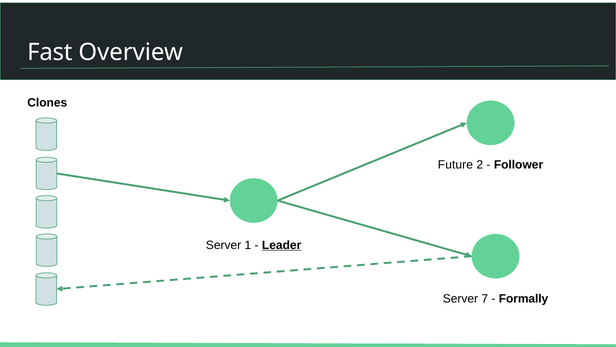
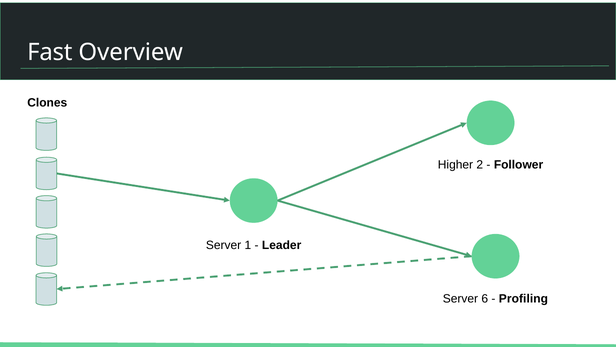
Future: Future -> Higher
Leader underline: present -> none
7: 7 -> 6
Formally: Formally -> Profiling
